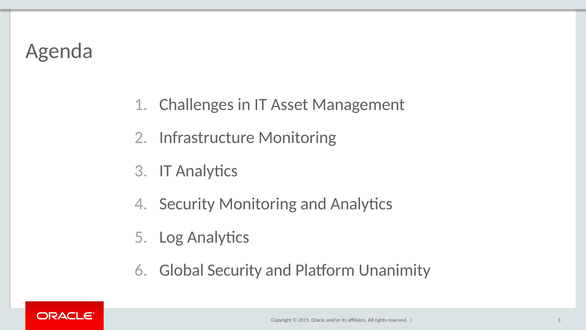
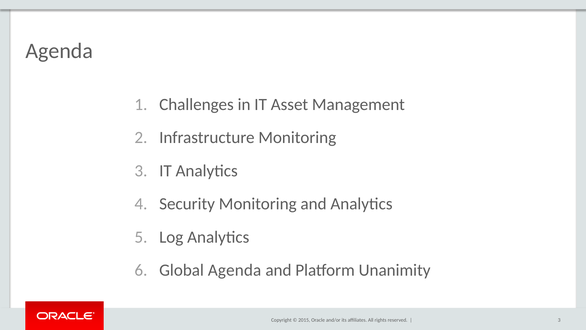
Global Security: Security -> Agenda
